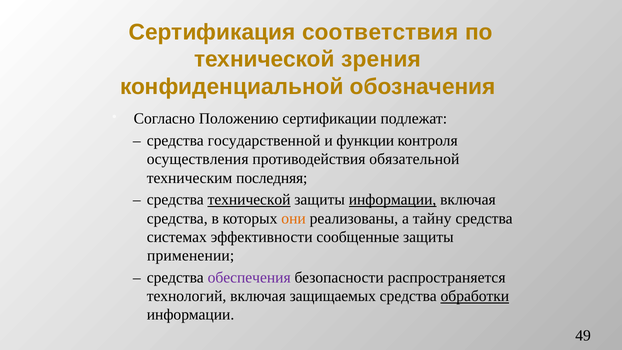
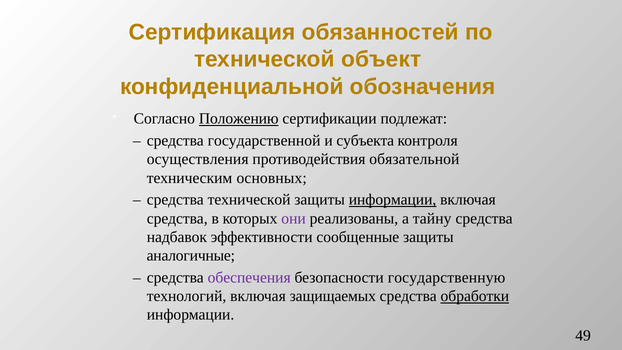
соответствия: соответствия -> обязанностей
зрения: зрения -> объект
Положению underline: none -> present
функции: функции -> субъекта
последняя: последняя -> основных
технической at (249, 200) underline: present -> none
они colour: orange -> purple
системах: системах -> надбавок
применении: применении -> аналогичные
распространяется: распространяется -> государственную
